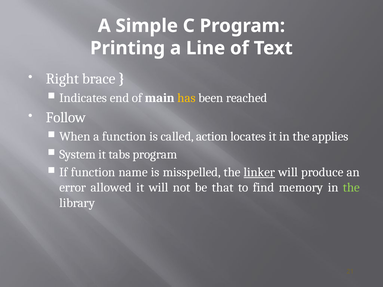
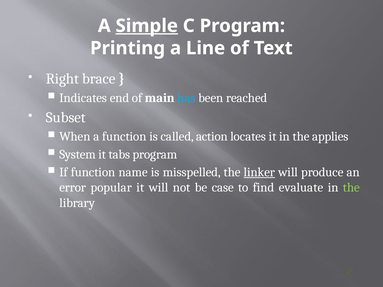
Simple underline: none -> present
has colour: yellow -> light blue
Follow: Follow -> Subset
allowed: allowed -> popular
that: that -> case
memory: memory -> evaluate
